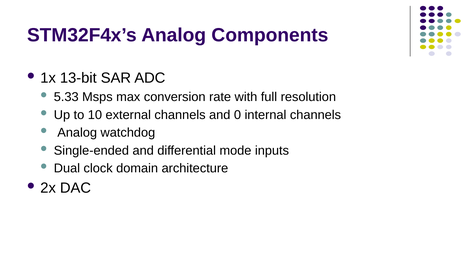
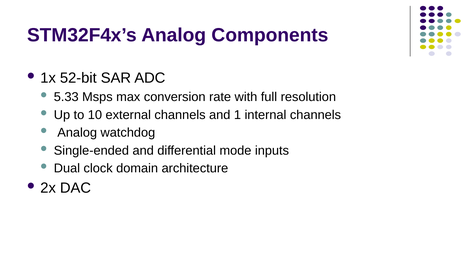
13-bit: 13-bit -> 52-bit
0: 0 -> 1
